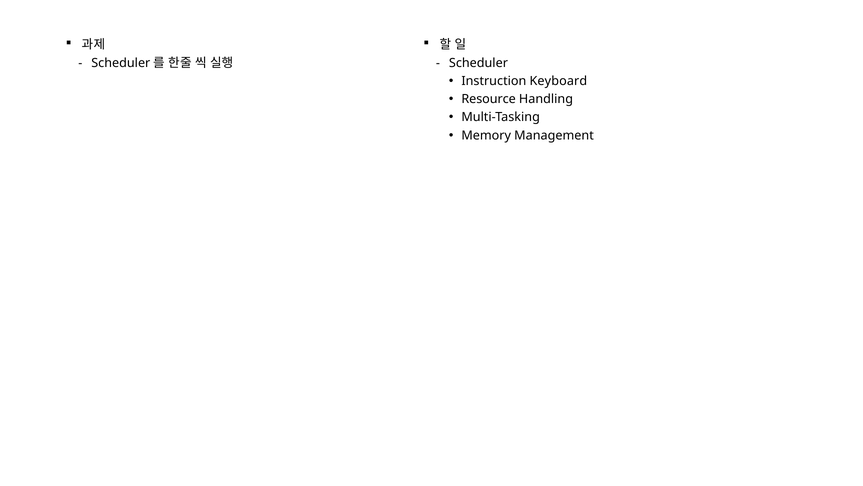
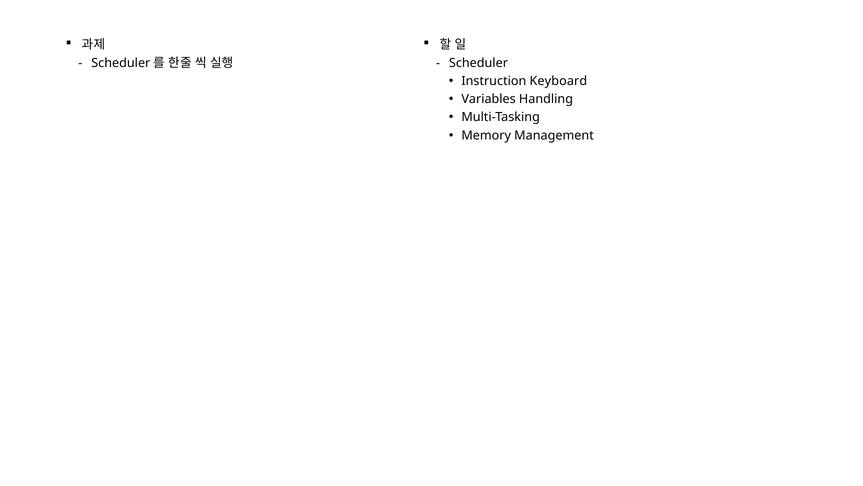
Resource: Resource -> Variables
